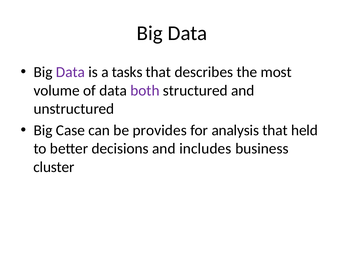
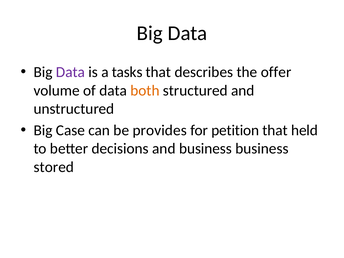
most: most -> offer
both colour: purple -> orange
analysis: analysis -> petition
and includes: includes -> business
cluster: cluster -> stored
